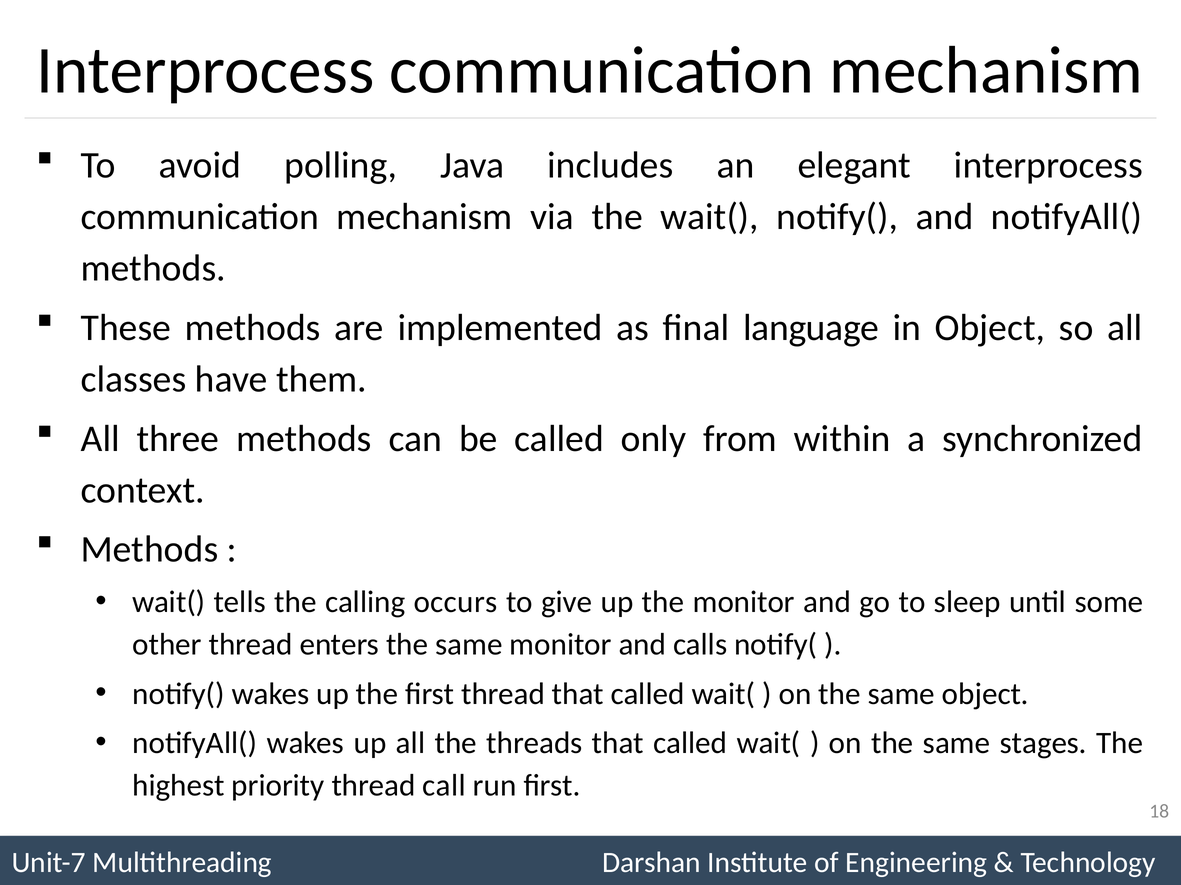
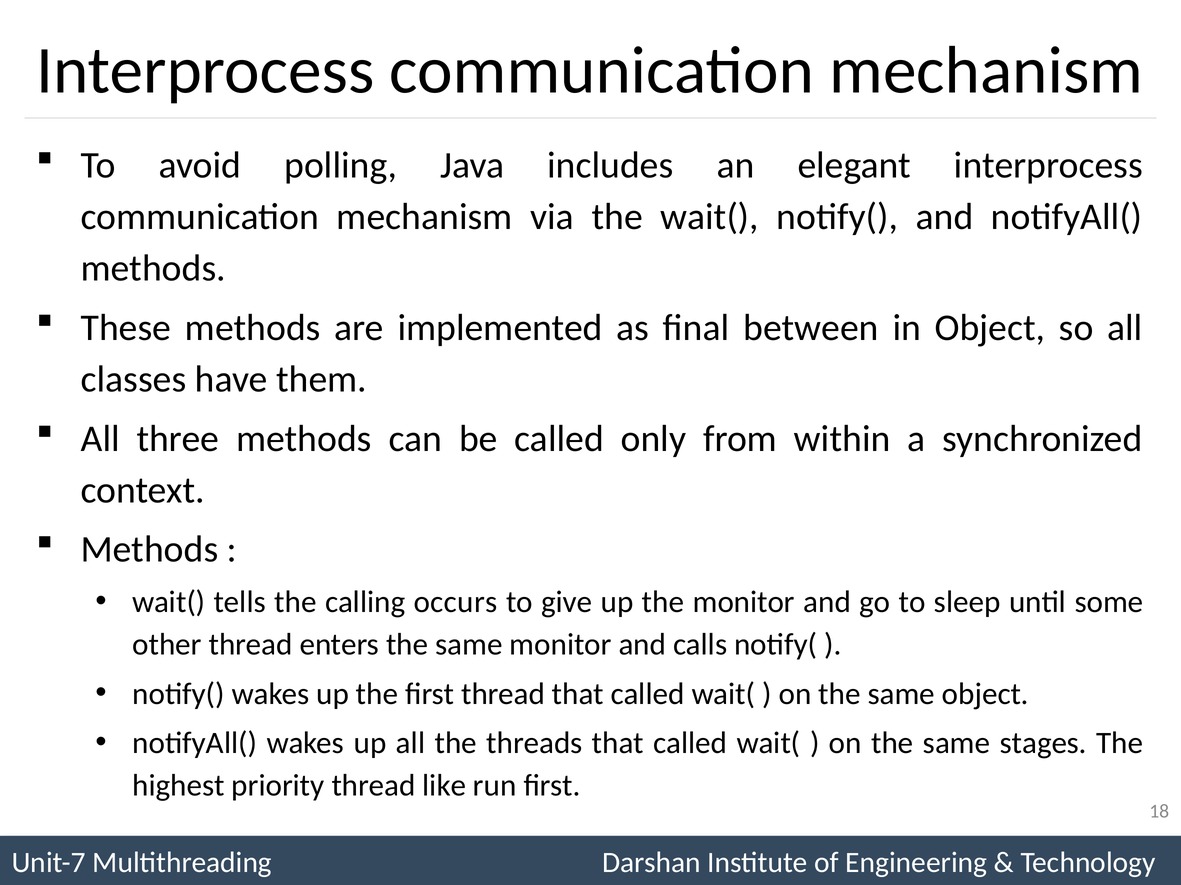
language: language -> between
call: call -> like
